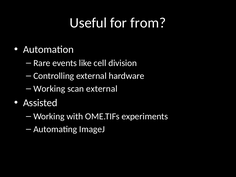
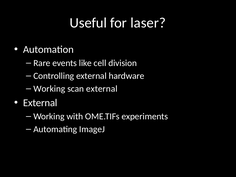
from: from -> laser
Assisted at (40, 103): Assisted -> External
